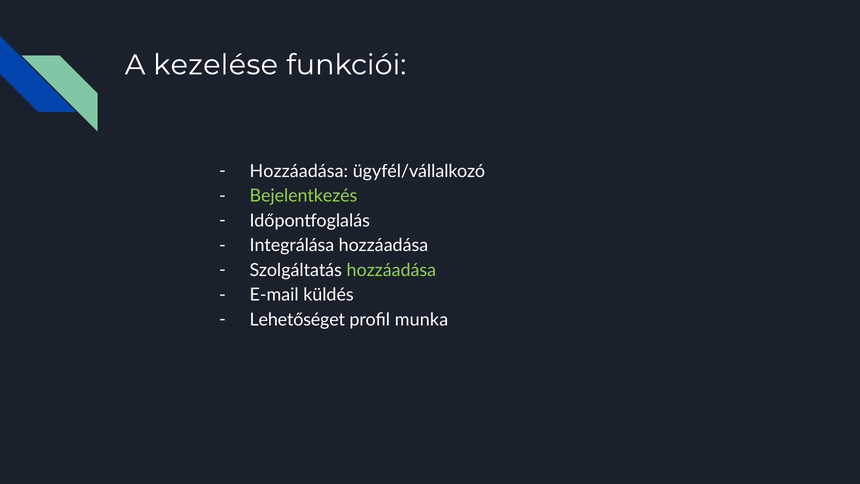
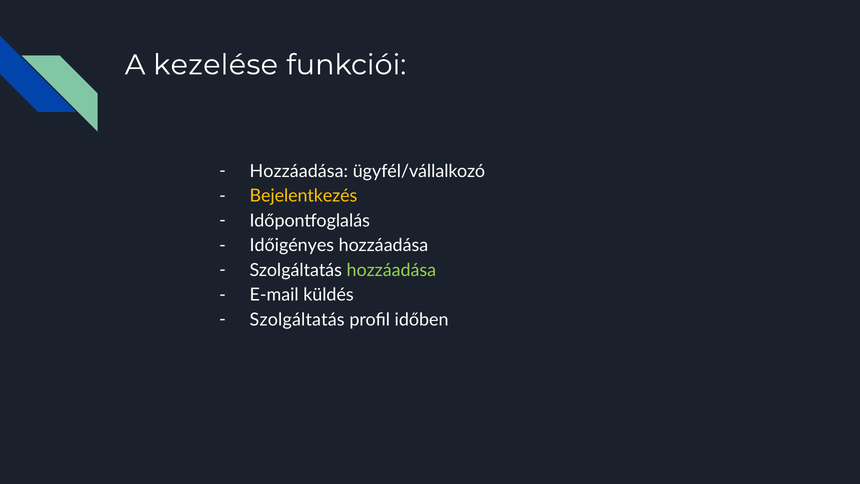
Bejelentkezés colour: light green -> yellow
Integrálása: Integrálása -> Időigényes
Lehetőséget at (297, 320): Lehetőséget -> Szolgáltatás
munka: munka -> időben
